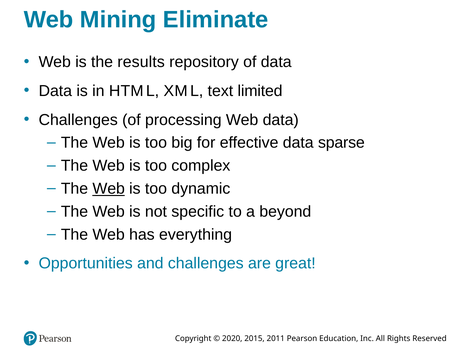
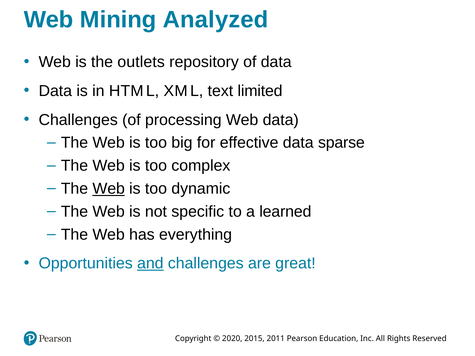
Eliminate: Eliminate -> Analyzed
results: results -> outlets
beyond: beyond -> learned
and underline: none -> present
